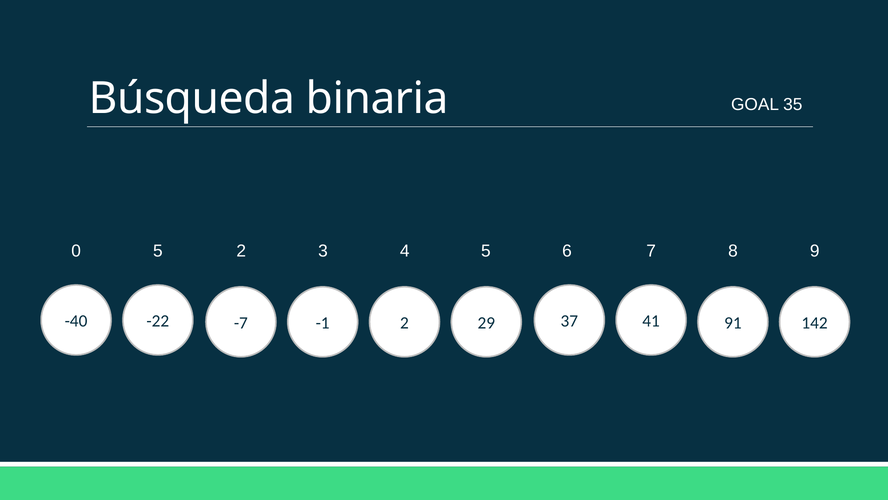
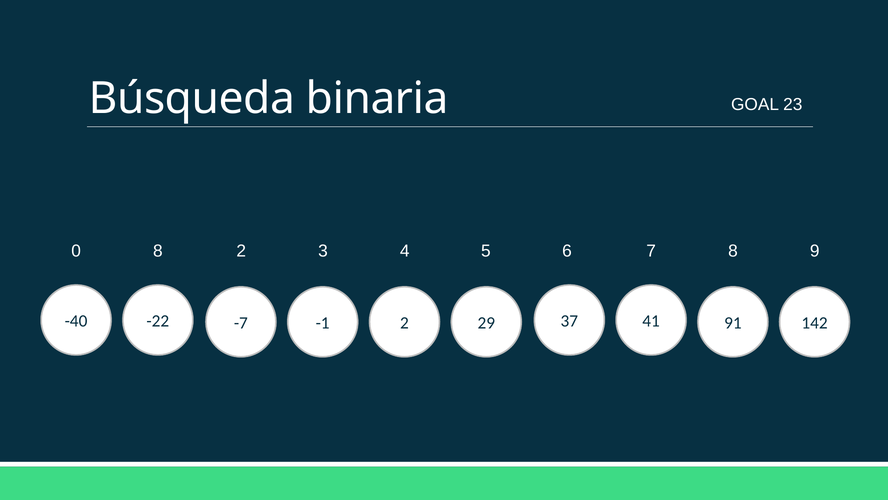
35: 35 -> 23
0 5: 5 -> 8
